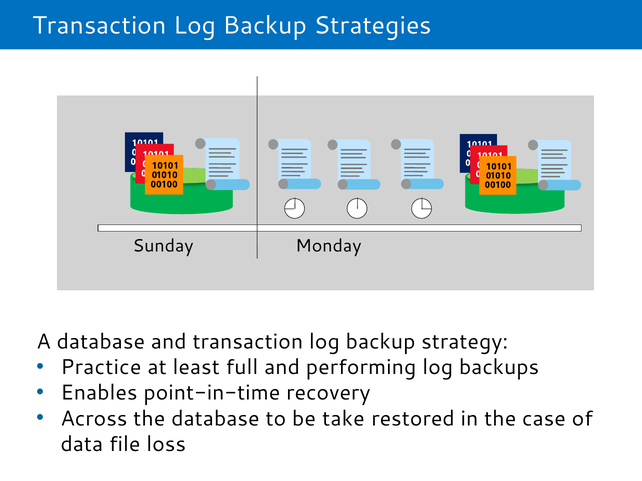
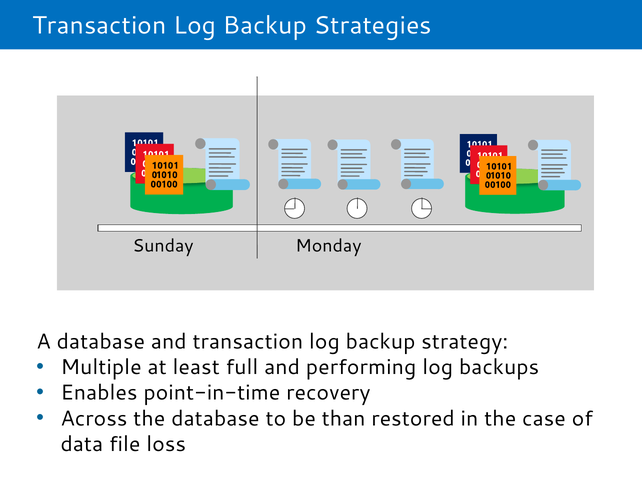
Practice: Practice -> Multiple
take: take -> than
